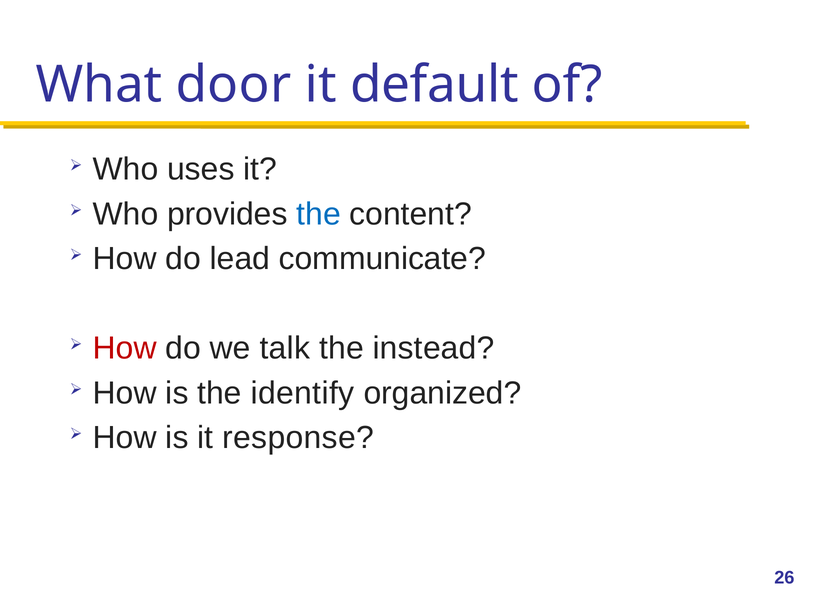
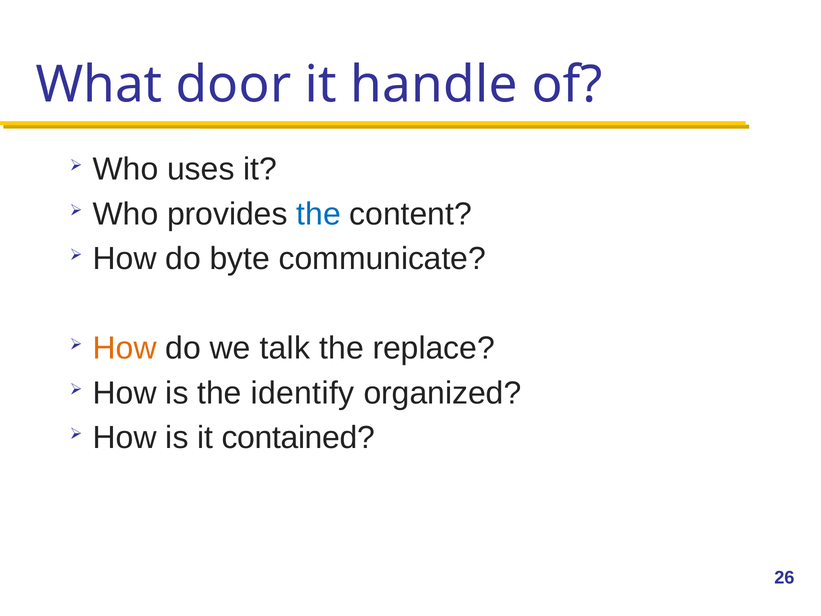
default: default -> handle
lead: lead -> byte
How at (125, 348) colour: red -> orange
instead: instead -> replace
response: response -> contained
